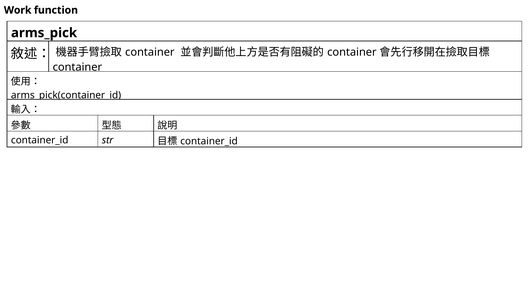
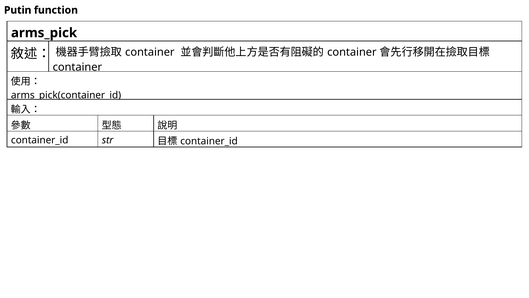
Work: Work -> Putin
